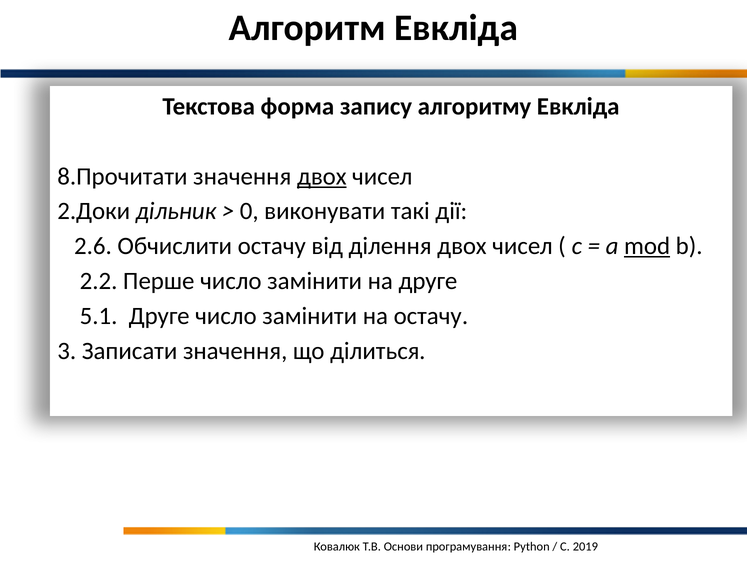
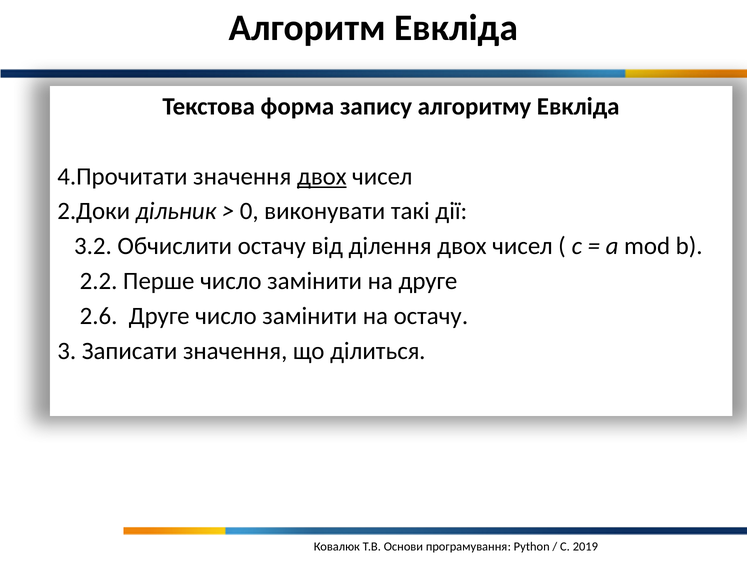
8.Прочитати: 8.Прочитати -> 4.Прочитати
2.6: 2.6 -> 3.2
mod underline: present -> none
5.1: 5.1 -> 2.6
